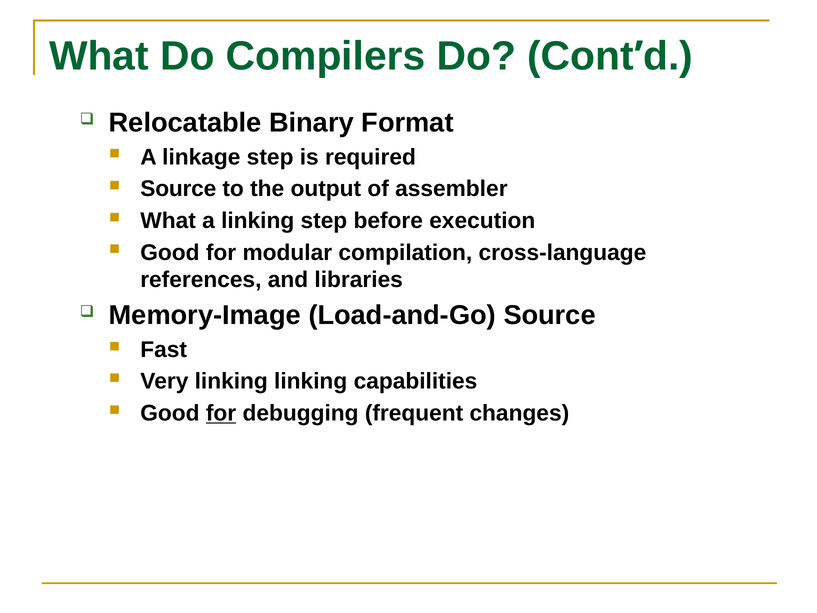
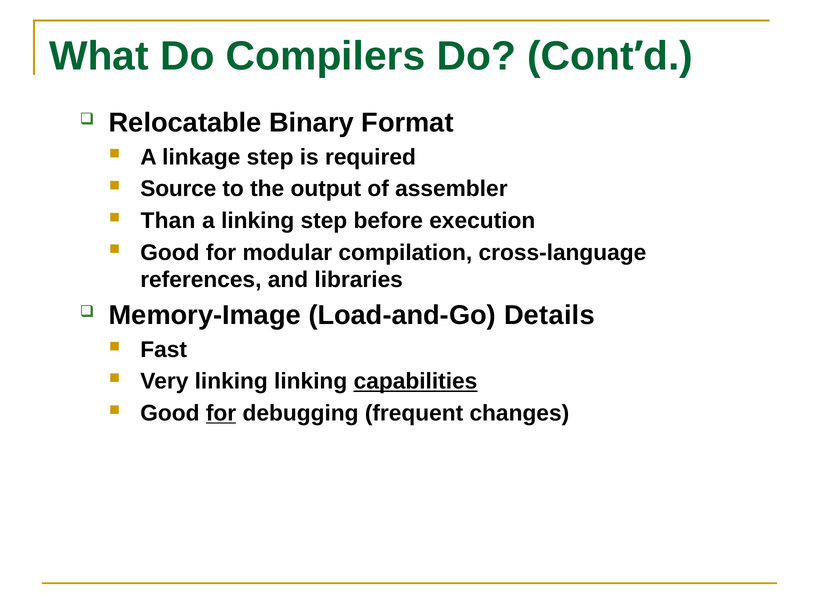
What at (168, 221): What -> Than
Load-and-Go Source: Source -> Details
capabilities underline: none -> present
